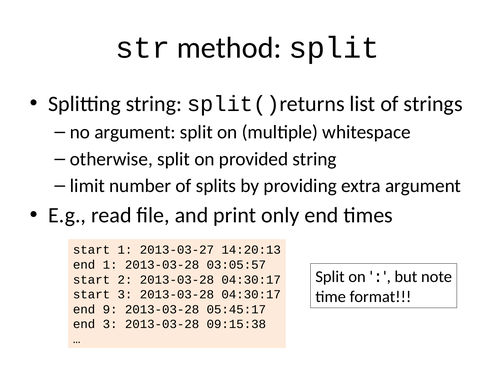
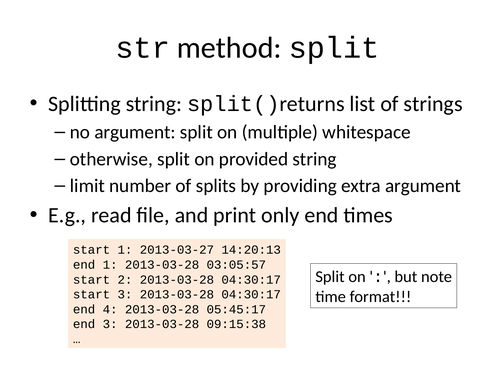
9: 9 -> 4
